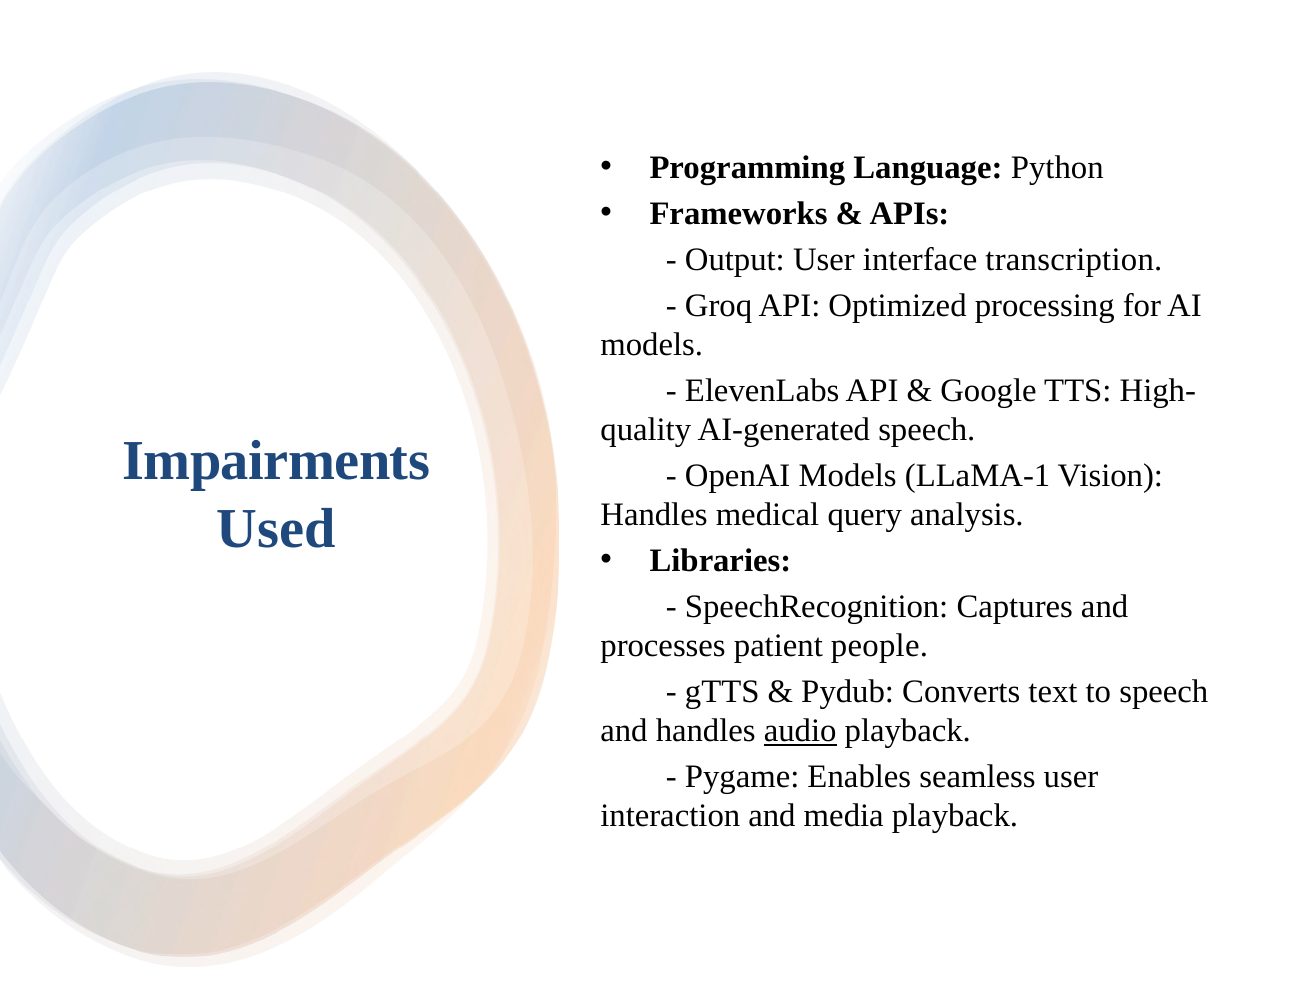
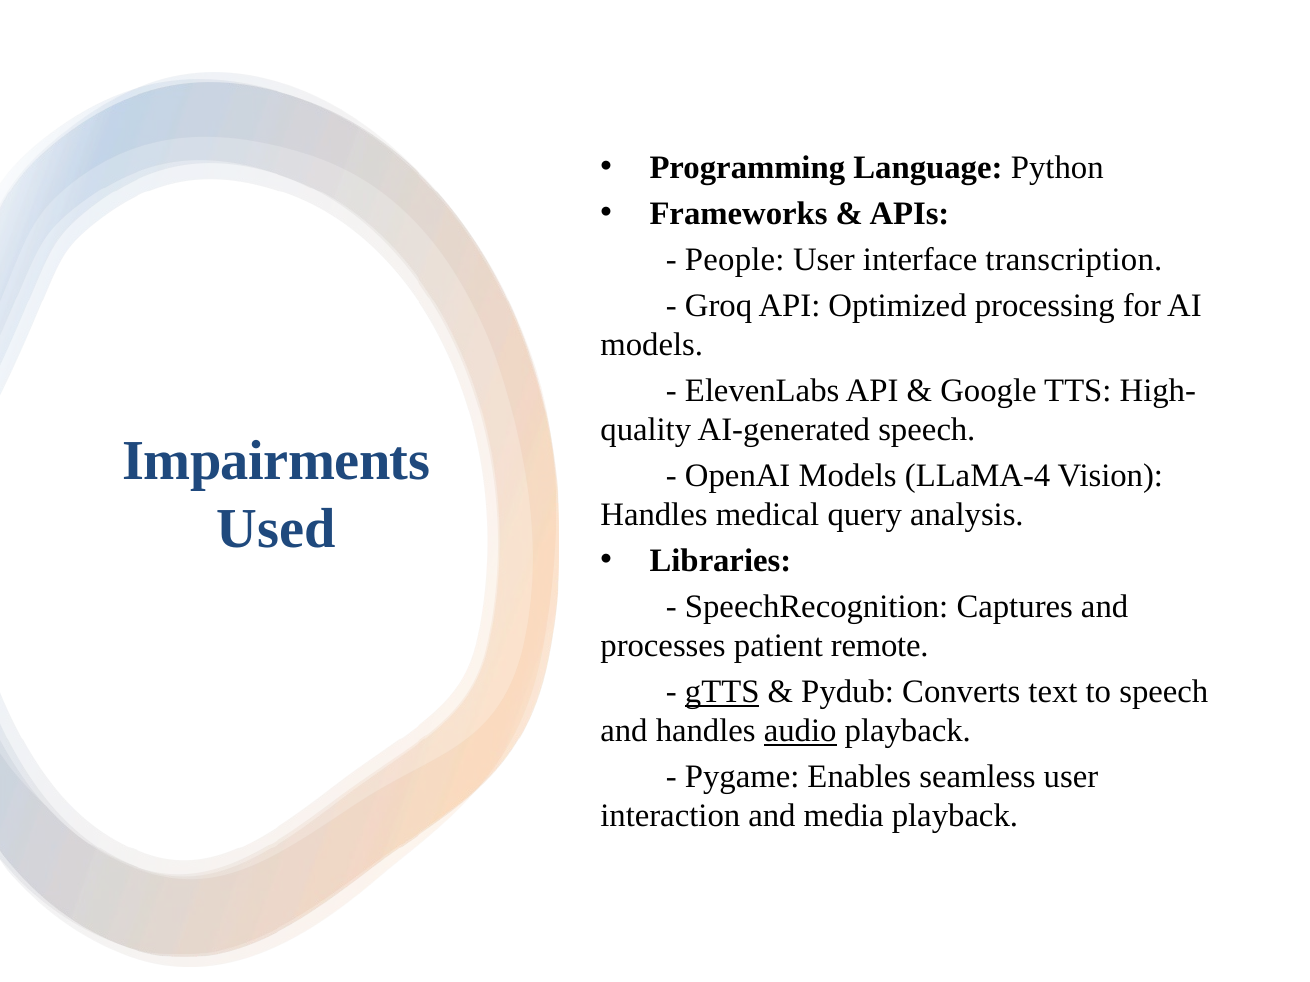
Output: Output -> People
LLaMA-1: LLaMA-1 -> LLaMA-4
people: people -> remote
gTTS underline: none -> present
